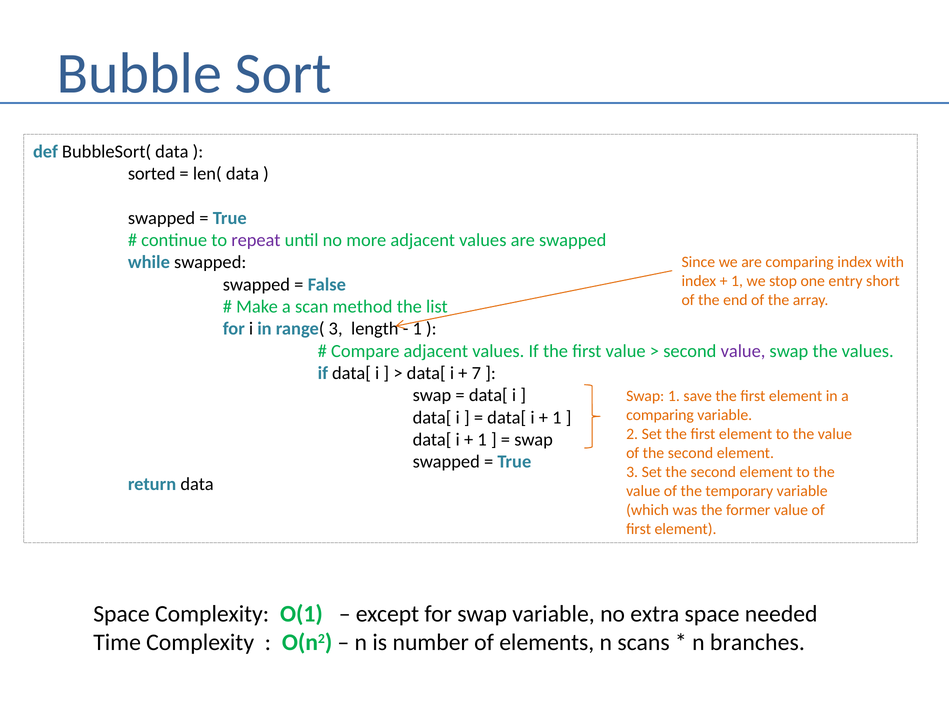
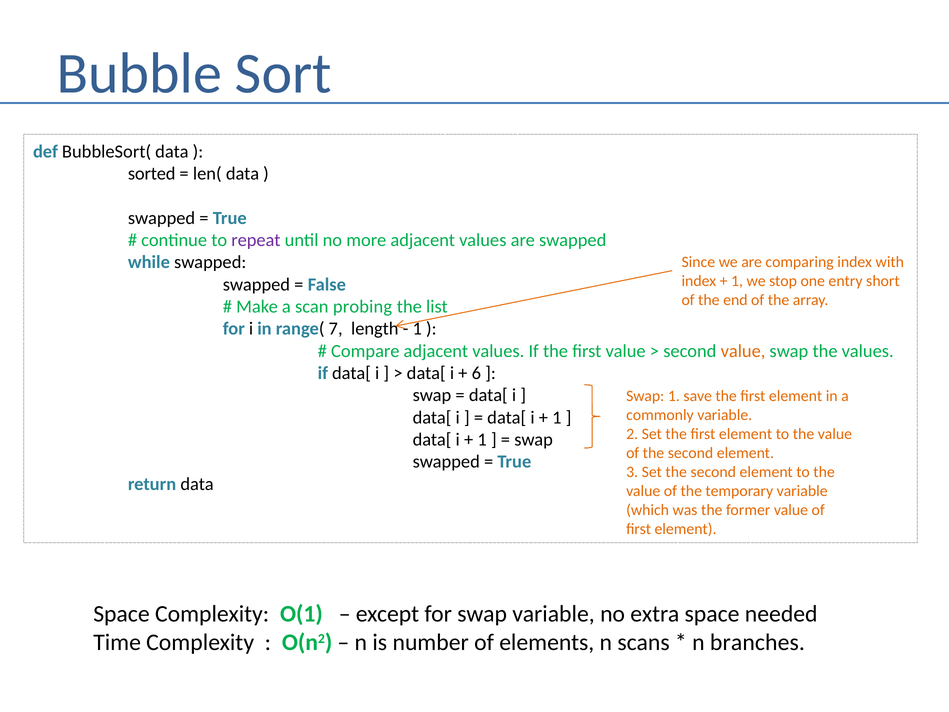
method: method -> probing
range( 3: 3 -> 7
value at (743, 351) colour: purple -> orange
7: 7 -> 6
comparing at (660, 415): comparing -> commonly
